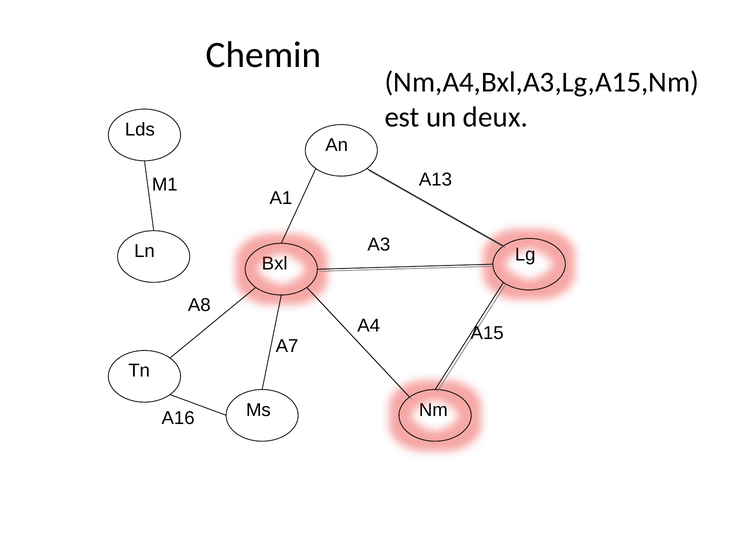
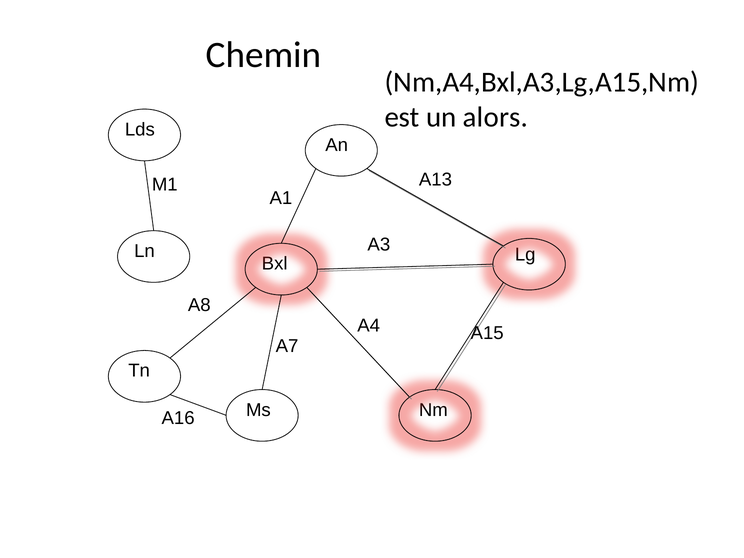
deux: deux -> alors
